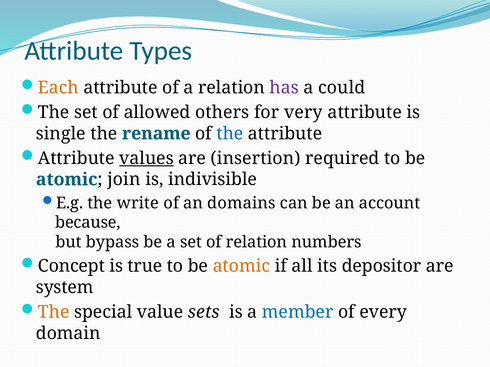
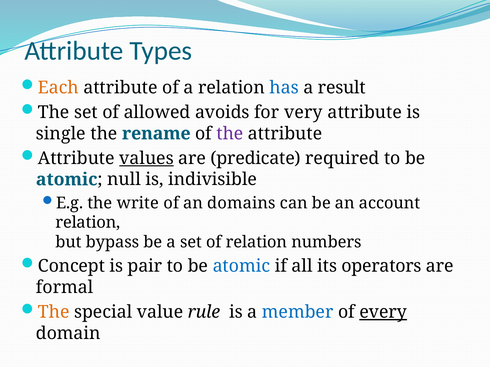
has colour: purple -> blue
could: could -> result
others: others -> avoids
the at (230, 134) colour: blue -> purple
insertion: insertion -> predicate
join: join -> null
because at (88, 223): because -> relation
true: true -> pair
atomic at (241, 267) colour: orange -> blue
depositor: depositor -> operators
system: system -> formal
sets: sets -> rule
every underline: none -> present
